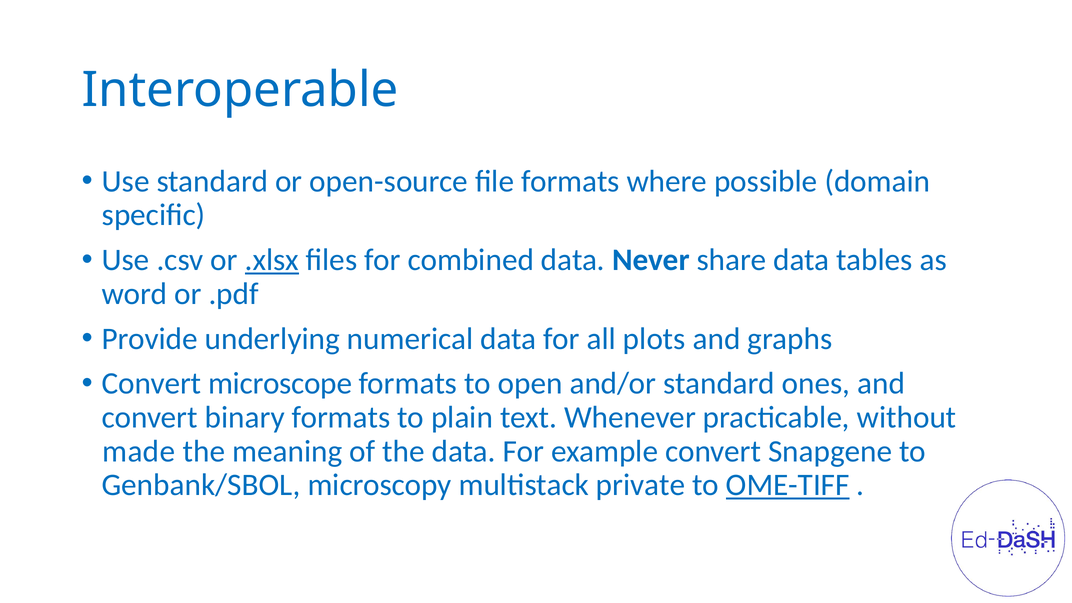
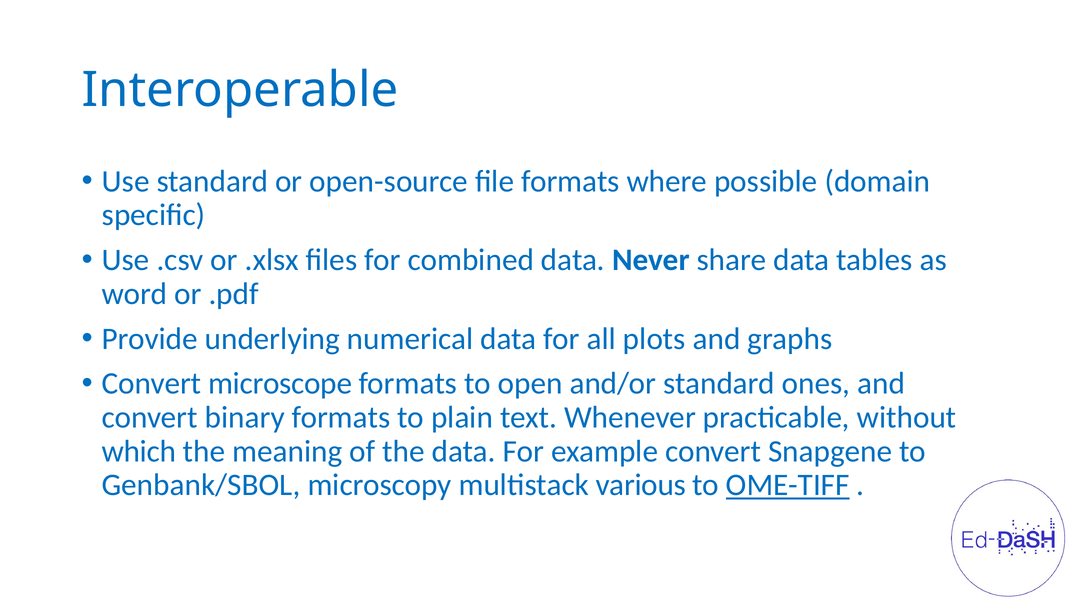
.xlsx underline: present -> none
made: made -> which
private: private -> various
